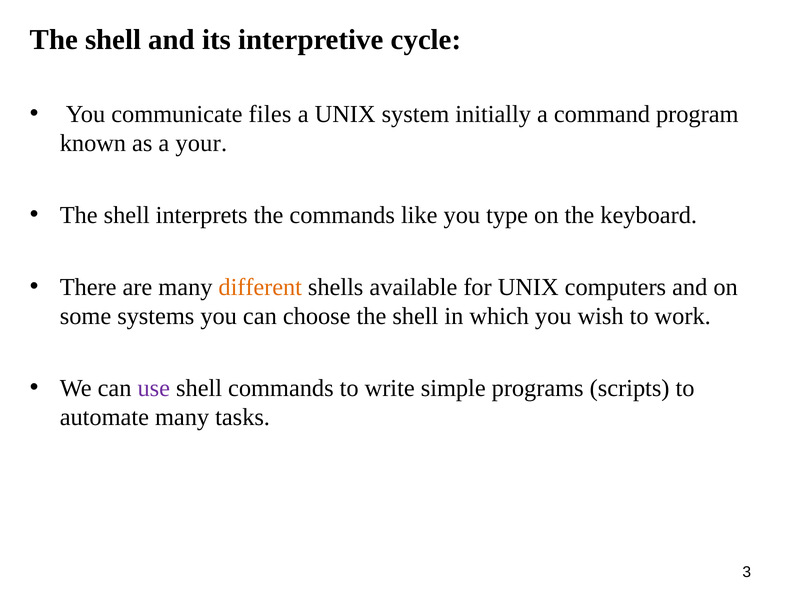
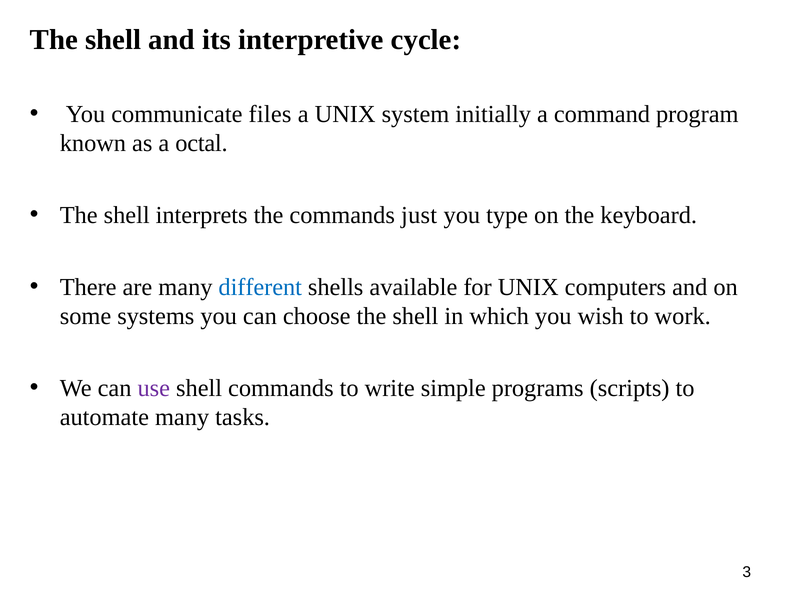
your: your -> octal
like: like -> just
different colour: orange -> blue
